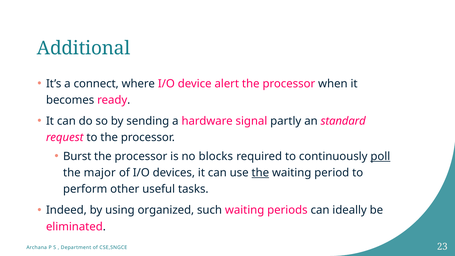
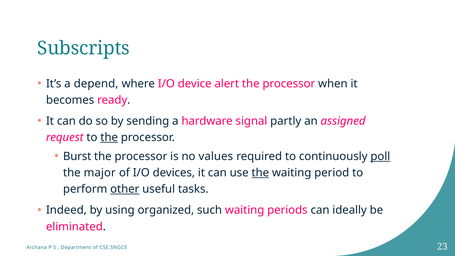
Additional: Additional -> Subscripts
connect: connect -> depend
standard: standard -> assigned
the at (109, 138) underline: none -> present
blocks: blocks -> values
other underline: none -> present
